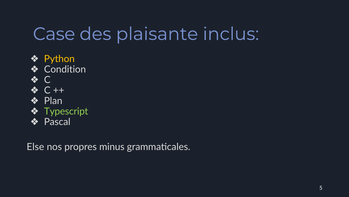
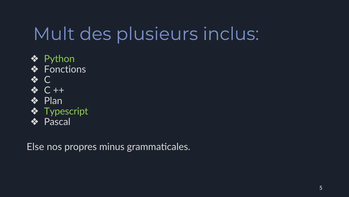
Case: Case -> Mult
plaisante: plaisante -> plusieurs
Python colour: yellow -> light green
Condition: Condition -> Fonctions
